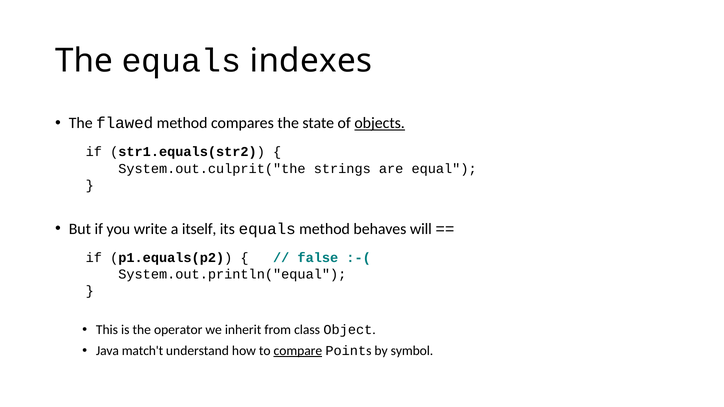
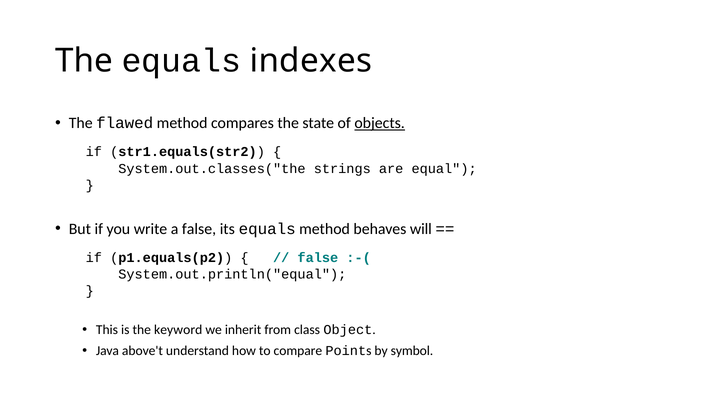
System.out.culprit("the: System.out.culprit("the -> System.out.classes("the
a itself: itself -> false
operator: operator -> keyword
match't: match't -> above't
compare underline: present -> none
